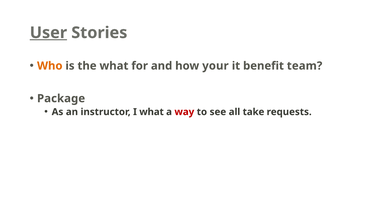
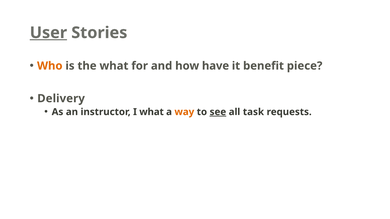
your: your -> have
team: team -> piece
Package: Package -> Delivery
way colour: red -> orange
see underline: none -> present
take: take -> task
